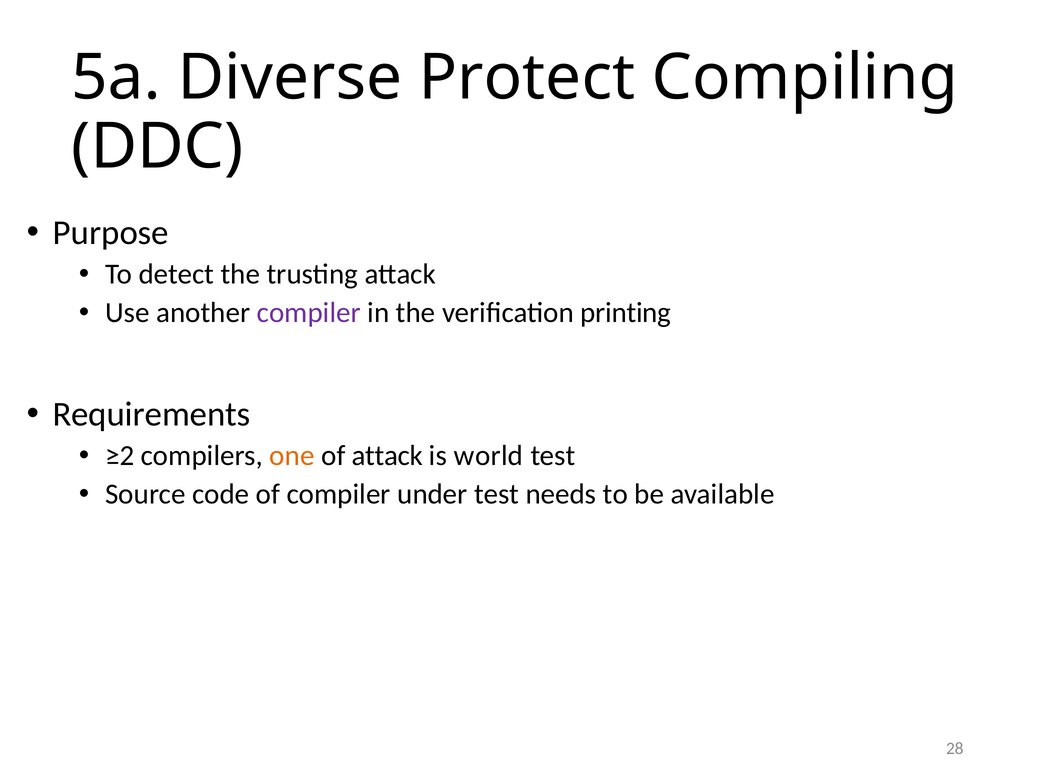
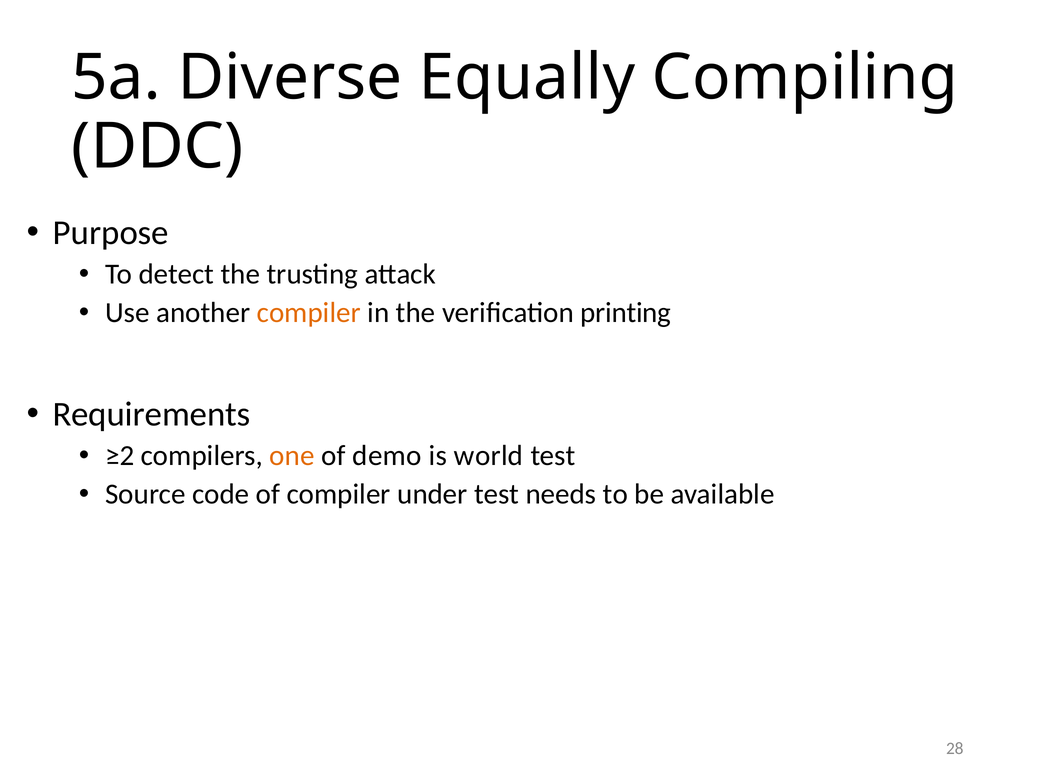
Protect: Protect -> Equally
compiler at (309, 313) colour: purple -> orange
of attack: attack -> demo
